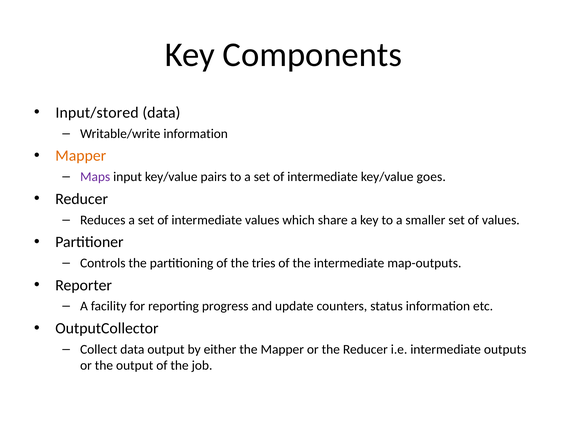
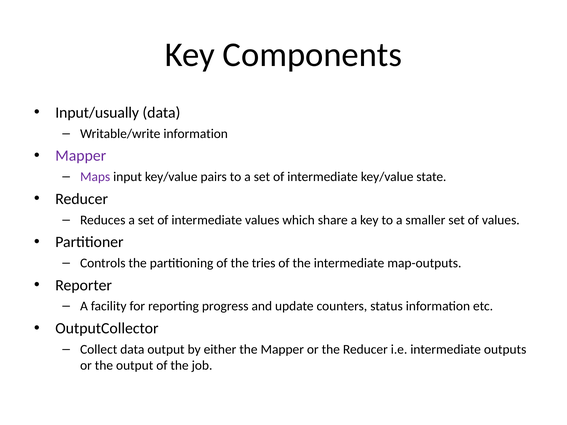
Input/stored: Input/stored -> Input/usually
Mapper at (81, 156) colour: orange -> purple
goes: goes -> state
